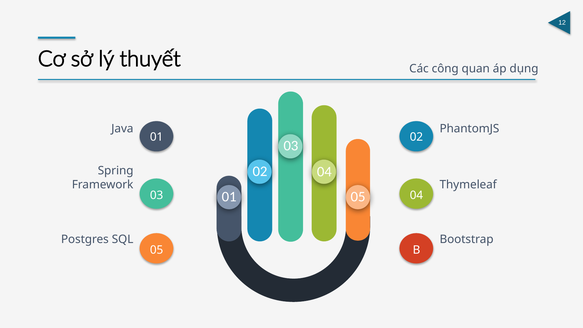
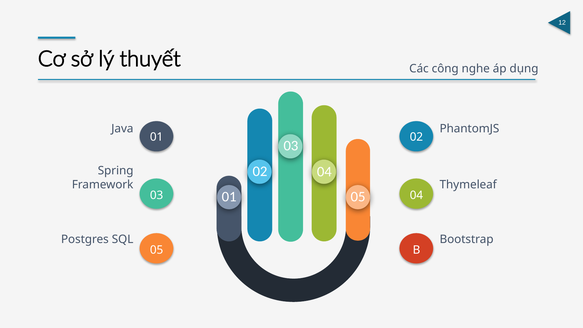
quan: quan -> nghe
